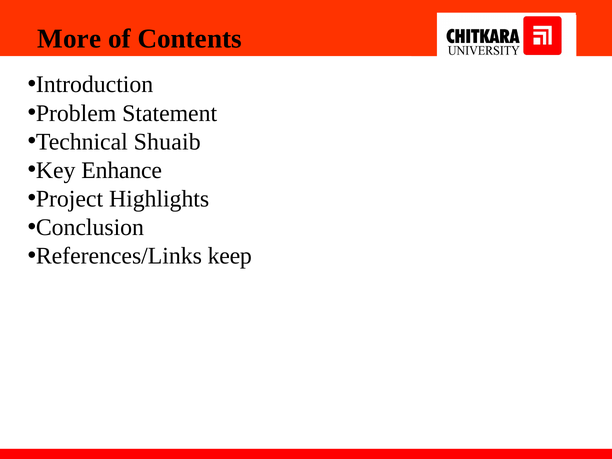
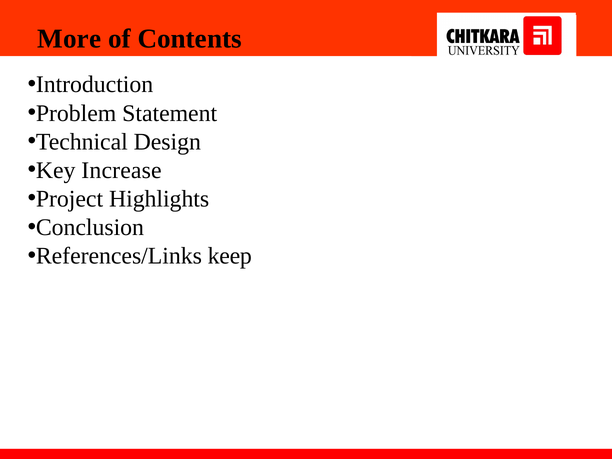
Shuaib: Shuaib -> Design
Enhance: Enhance -> Increase
